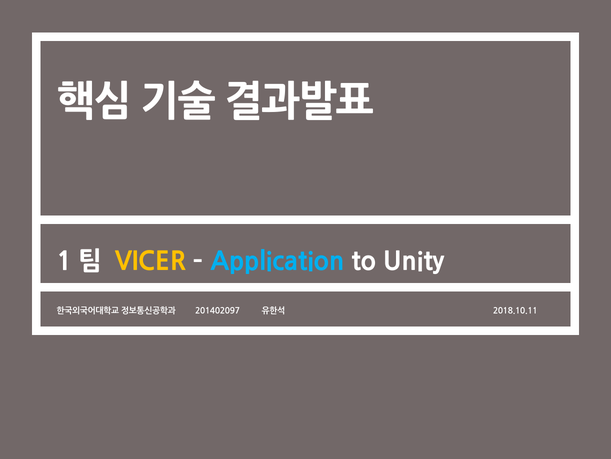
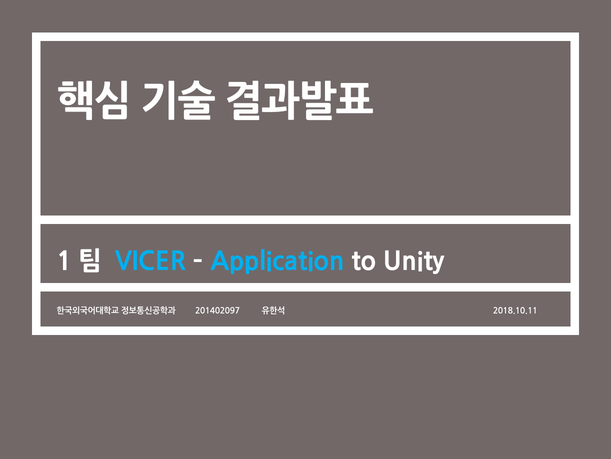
VICER colour: yellow -> light blue
